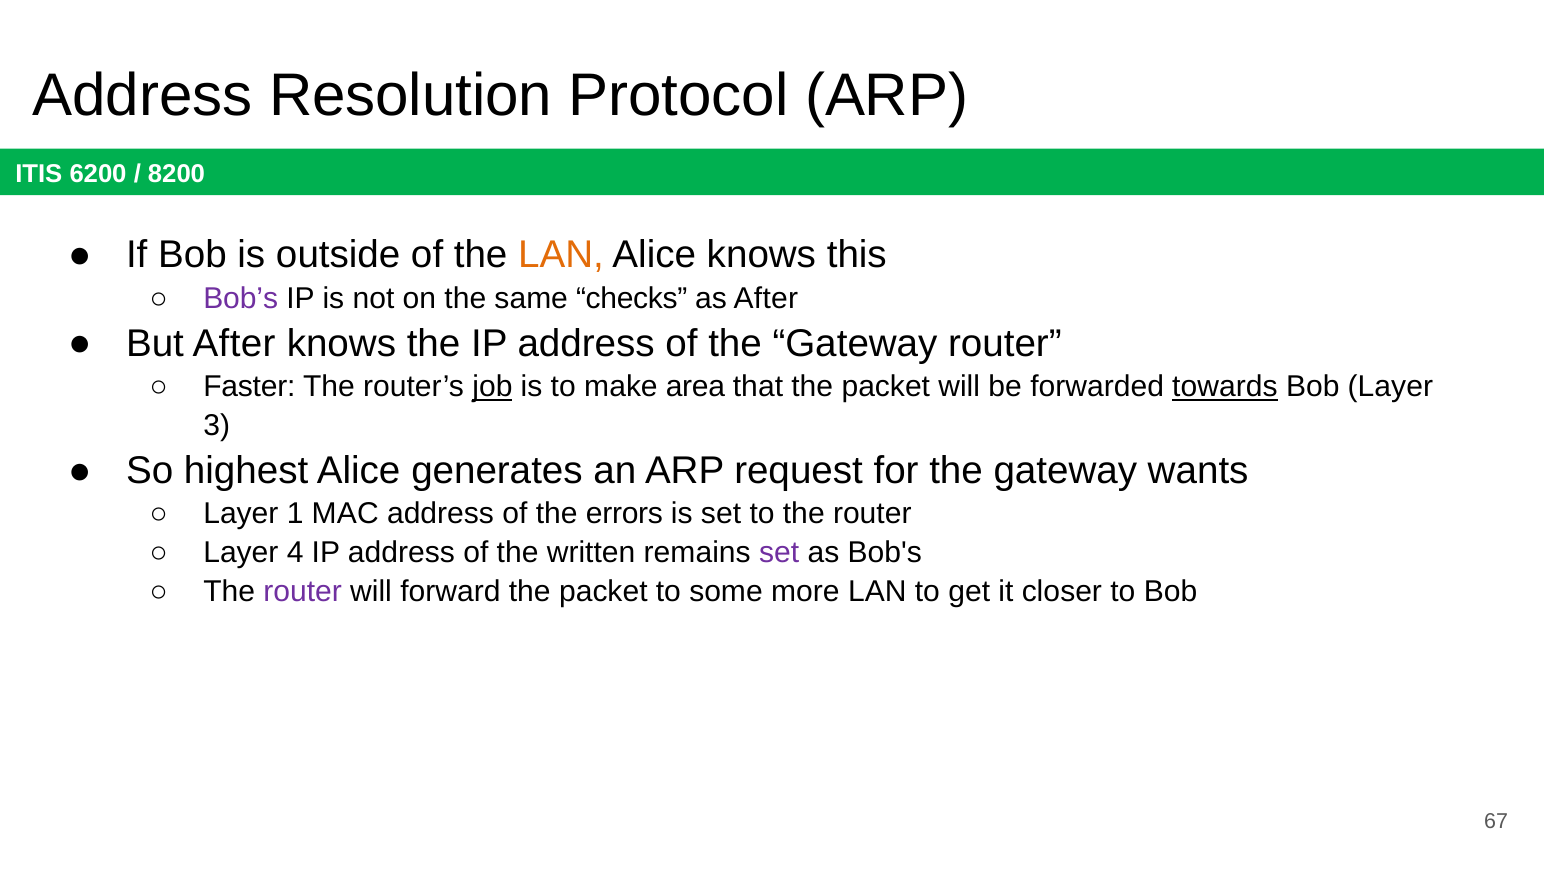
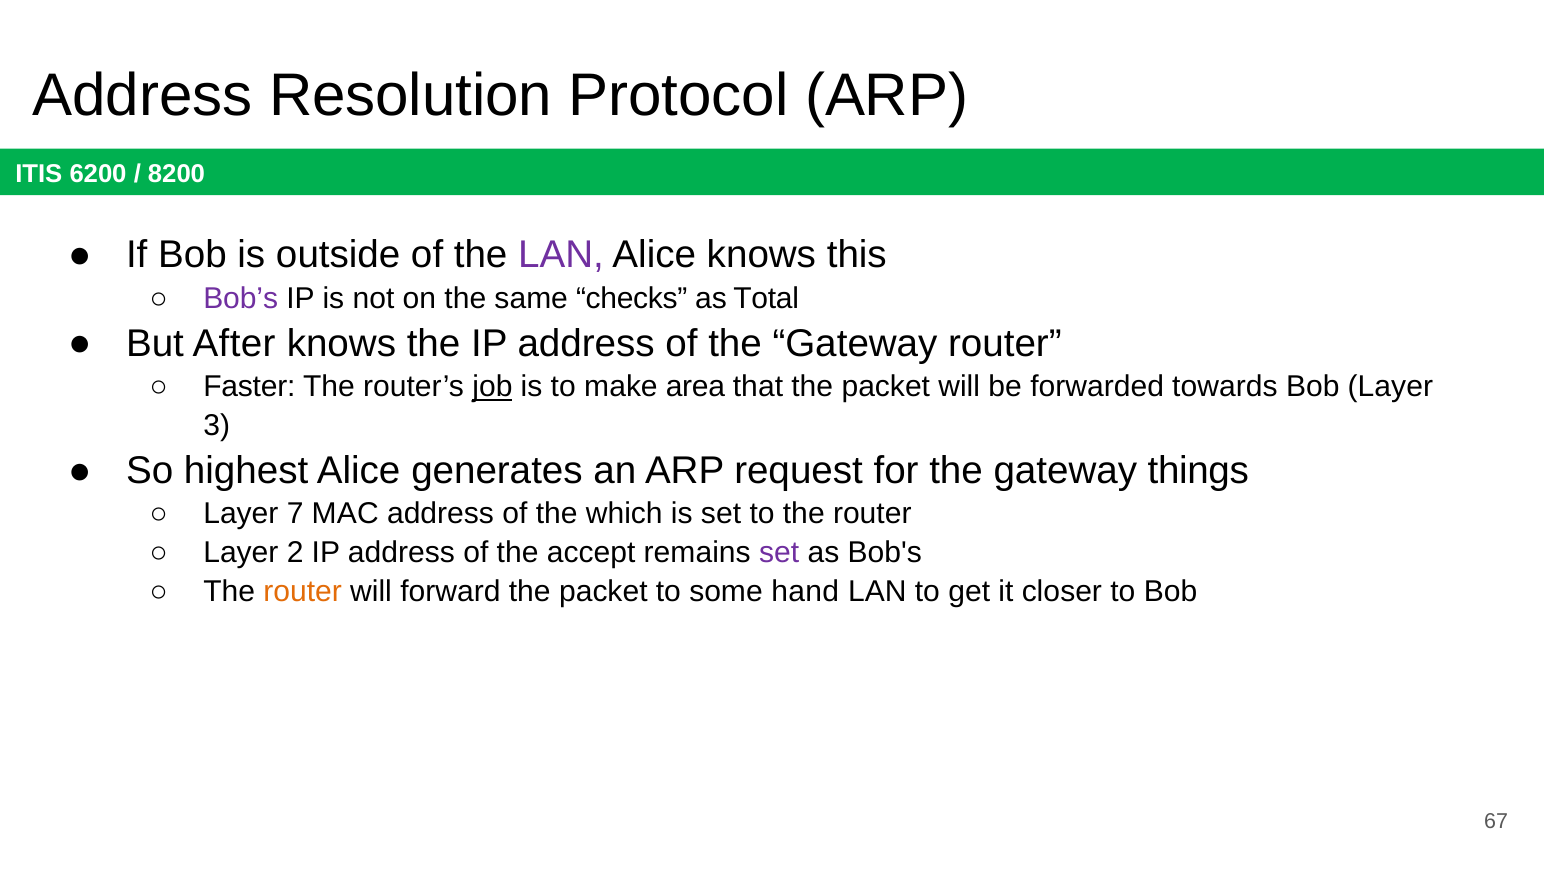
LAN at (561, 255) colour: orange -> purple
as After: After -> Total
towards underline: present -> none
wants: wants -> things
1: 1 -> 7
errors: errors -> which
4: 4 -> 2
written: written -> accept
router at (303, 591) colour: purple -> orange
more: more -> hand
